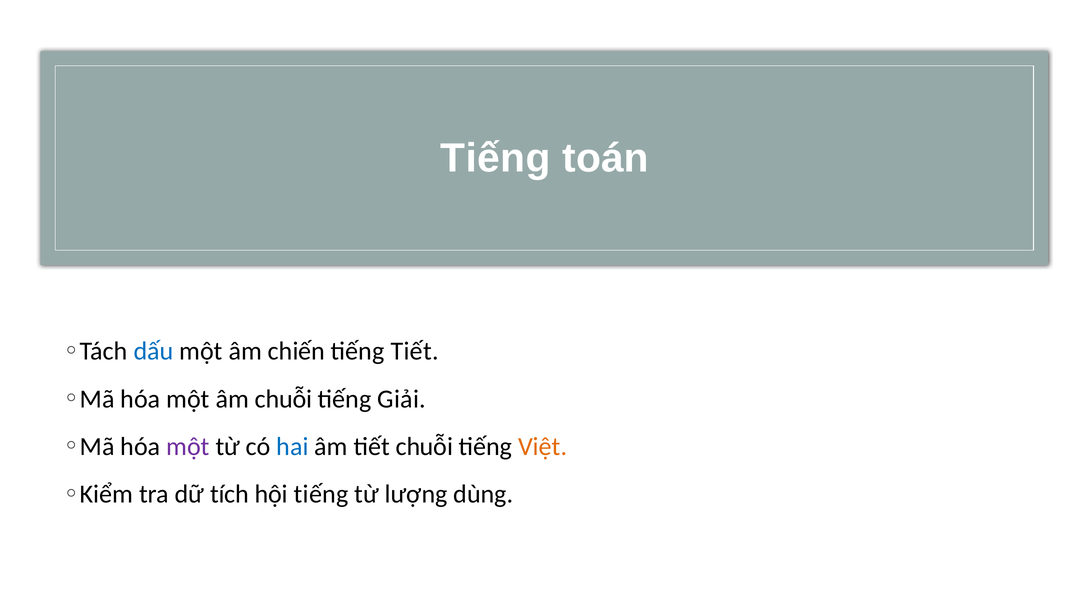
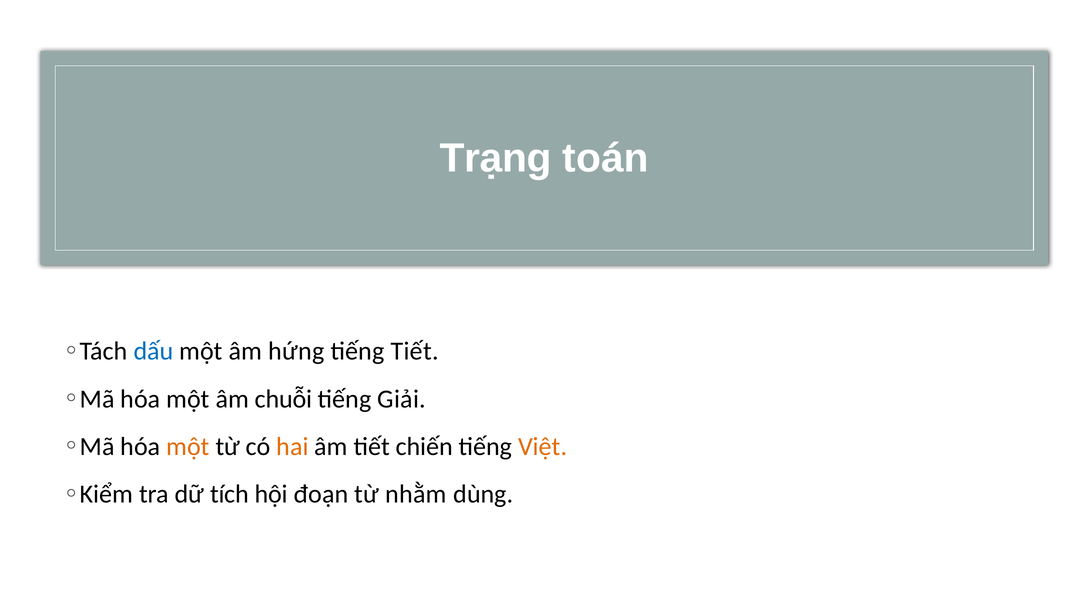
Tiếng at (495, 158): Tiếng -> Trạng
chiến: chiến -> hứng
một at (188, 447) colour: purple -> orange
hai colour: blue -> orange
tiết chuỗi: chuỗi -> chiến
hội tiếng: tiếng -> đoạn
lượng: lượng -> nhằm
